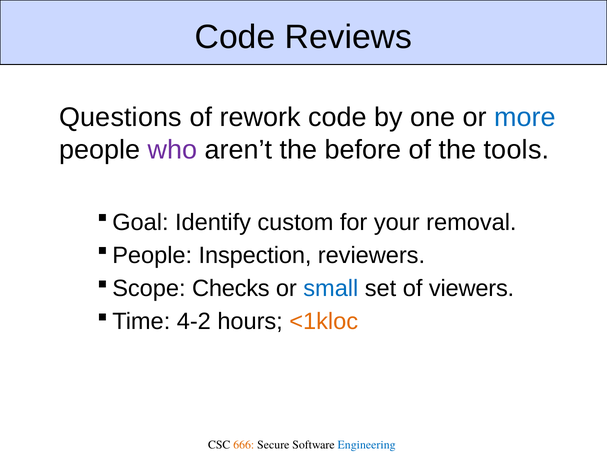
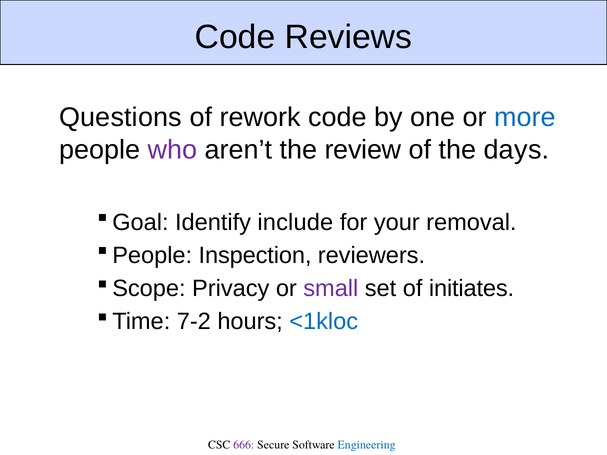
before: before -> review
tools: tools -> days
custom: custom -> include
Checks: Checks -> Privacy
small colour: blue -> purple
viewers: viewers -> initiates
4-2: 4-2 -> 7-2
<1kloc colour: orange -> blue
666 colour: orange -> purple
